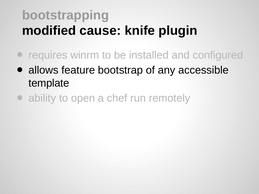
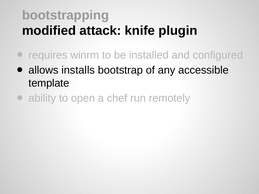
cause: cause -> attack
feature: feature -> installs
